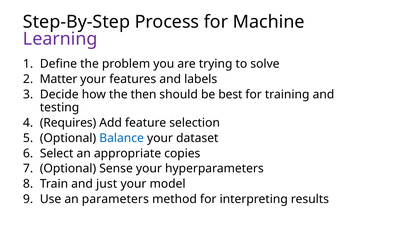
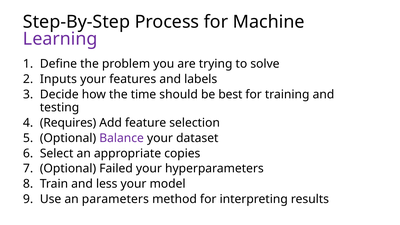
Matter: Matter -> Inputs
then: then -> time
Balance colour: blue -> purple
Sense: Sense -> Failed
just: just -> less
